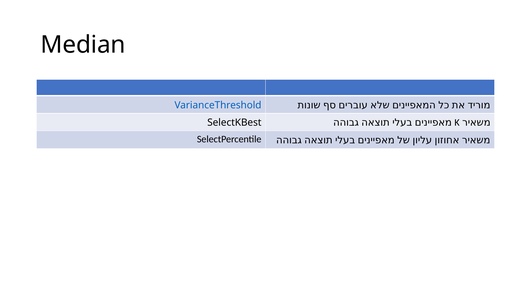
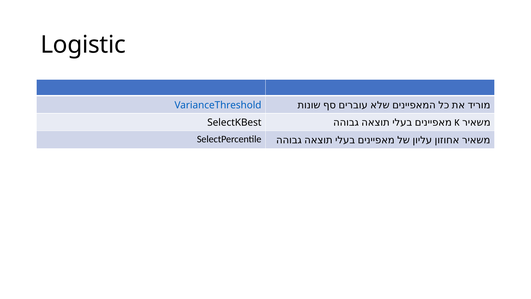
Median: Median -> Logistic
